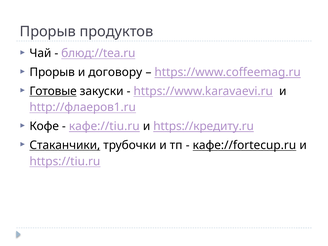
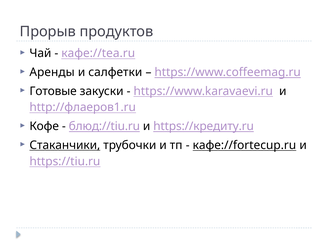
блюд://tea.ru: блюд://tea.ru -> кафе://tea.ru
Прорыв at (52, 72): Прорыв -> Аренды
договору: договору -> салфетки
Готовые underline: present -> none
кафе://tiu.ru: кафе://tiu.ru -> блюд://tiu.ru
